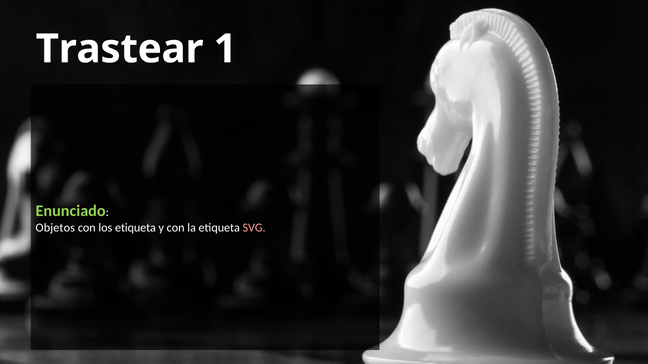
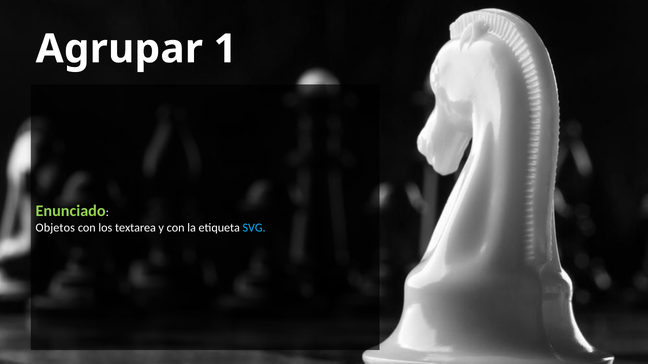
Trastear: Trastear -> Agrupar
los etiqueta: etiqueta -> textarea
SVG colour: pink -> light blue
